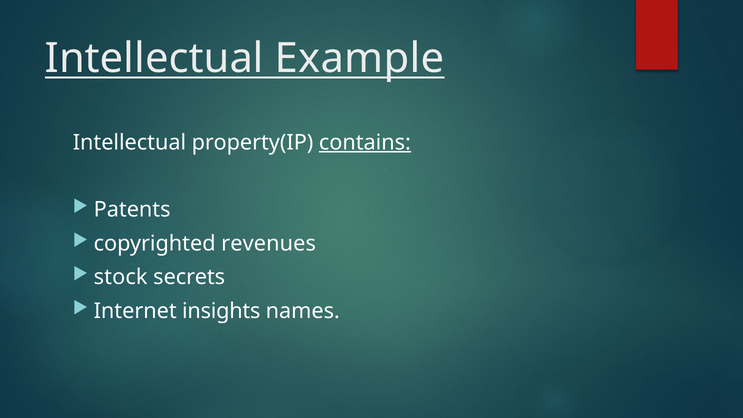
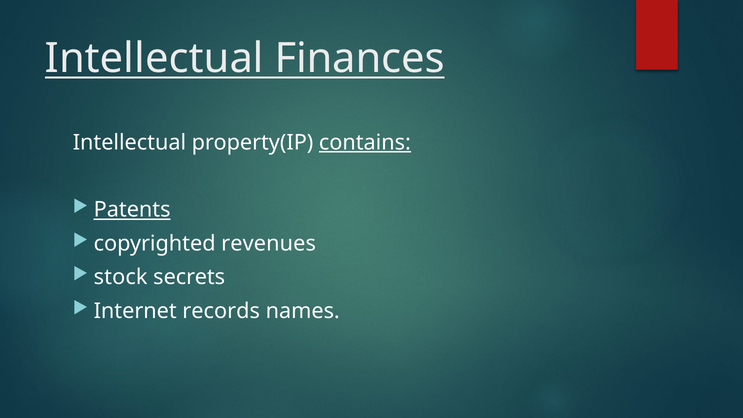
Example: Example -> Finances
Patents underline: none -> present
insights: insights -> records
